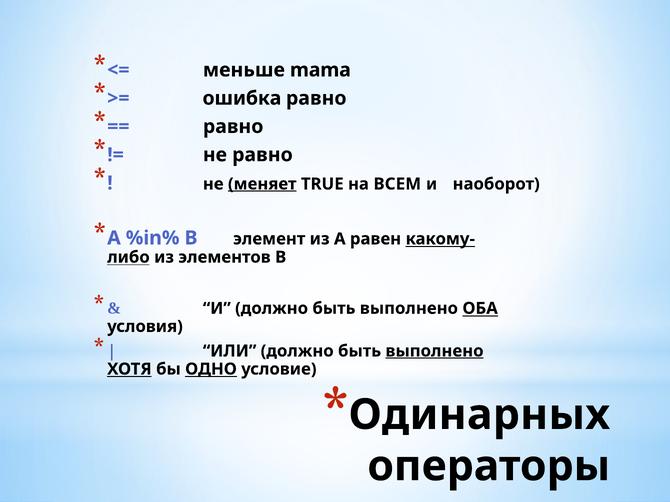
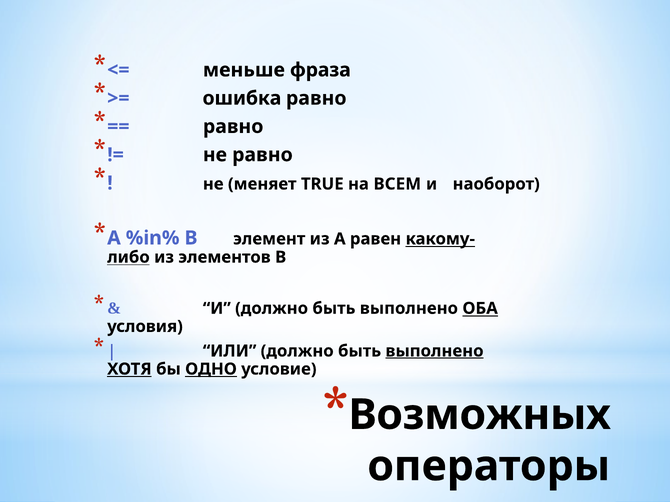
mama: mama -> фраза
меняет underline: present -> none
Одинарных: Одинарных -> Возможных
